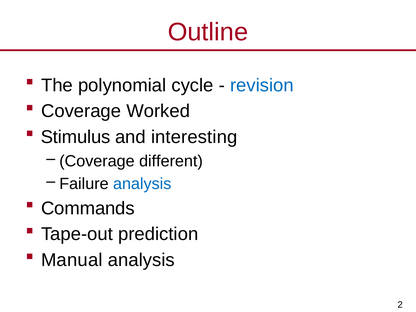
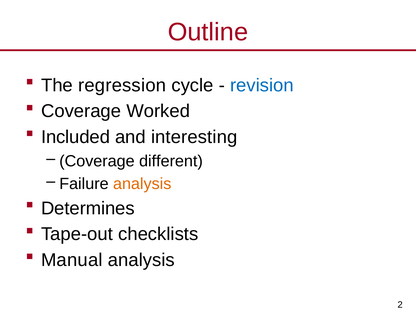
polynomial: polynomial -> regression
Stimulus: Stimulus -> Included
analysis at (142, 184) colour: blue -> orange
Commands: Commands -> Determines
prediction: prediction -> checklists
